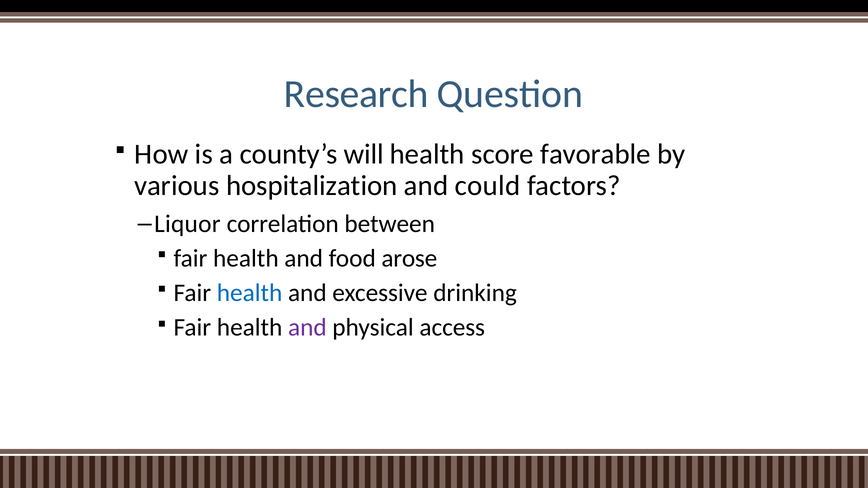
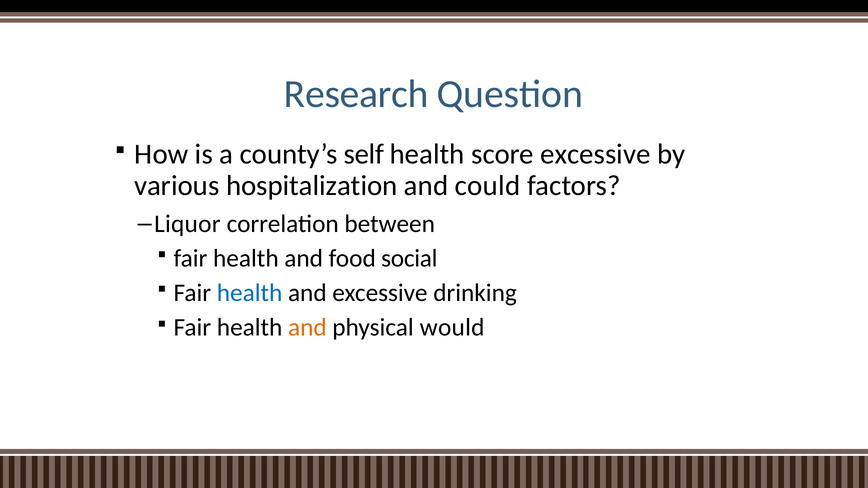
will: will -> self
score favorable: favorable -> excessive
arose: arose -> social
and at (307, 328) colour: purple -> orange
access: access -> would
